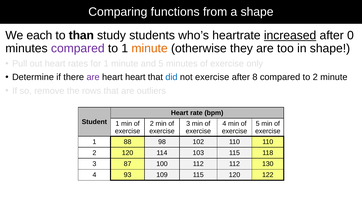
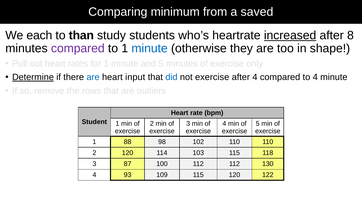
functions: functions -> minimum
a shape: shape -> saved
0: 0 -> 8
minute at (150, 48) colour: orange -> blue
Determine underline: none -> present
are at (93, 77) colour: purple -> blue
heart heart: heart -> input
after 8: 8 -> 4
to 2: 2 -> 4
